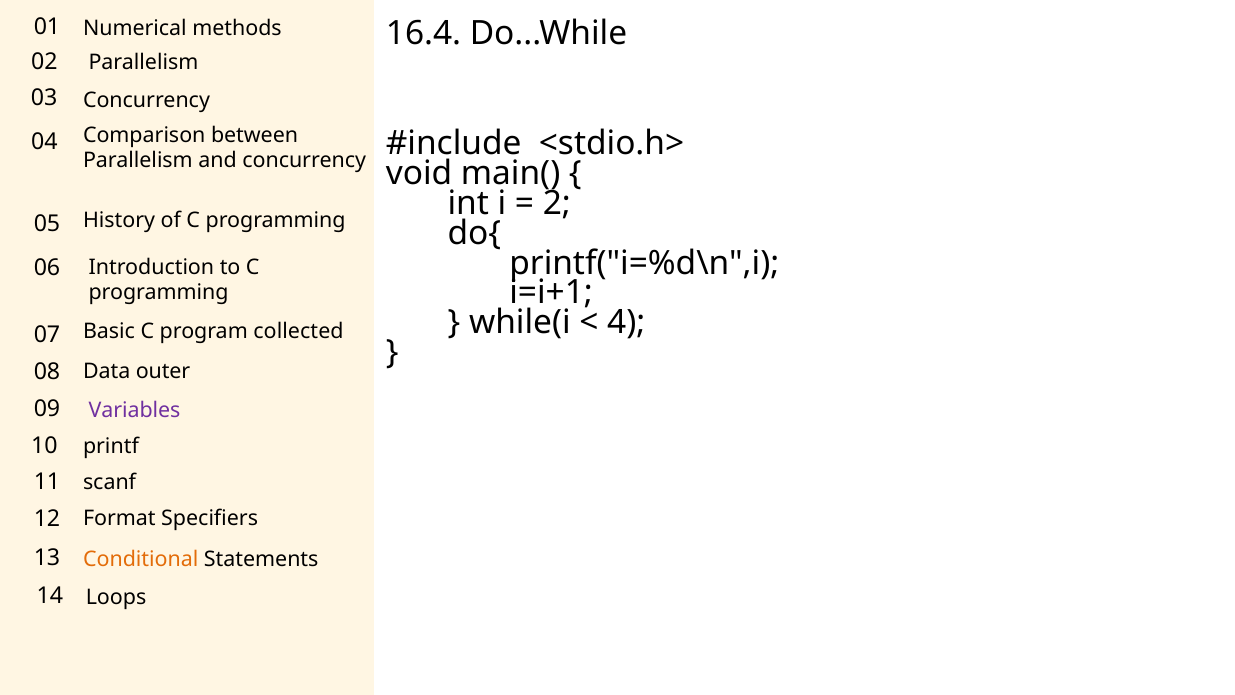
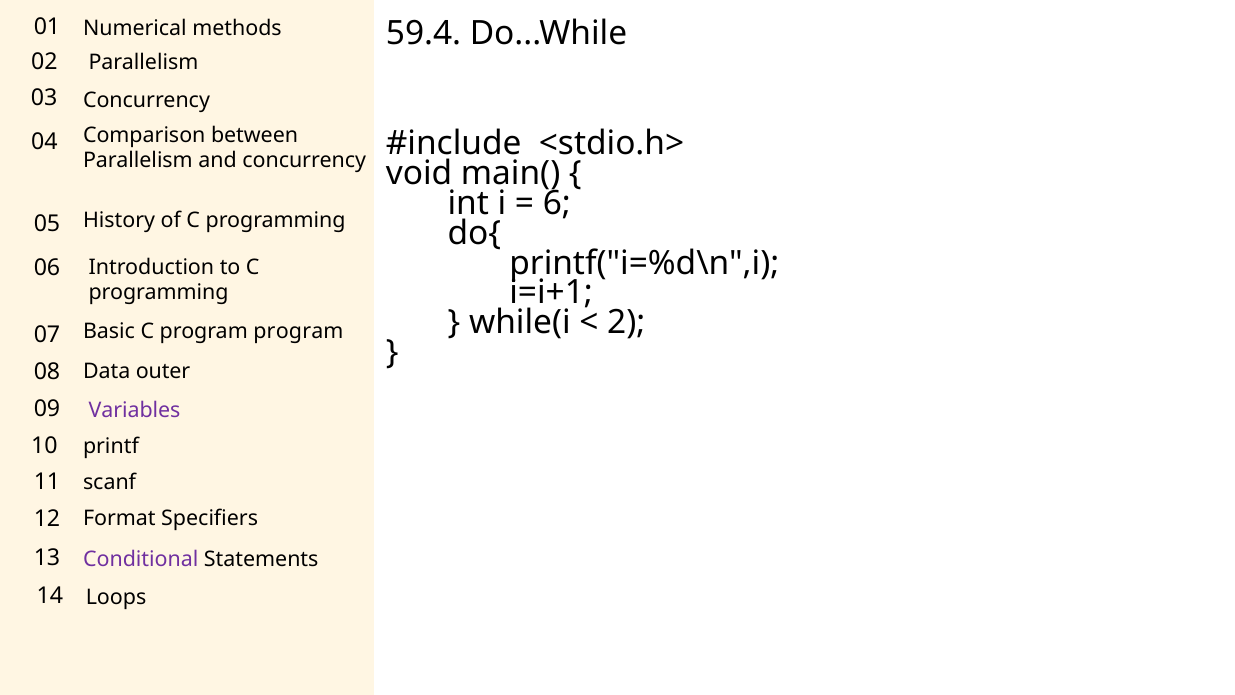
16.4: 16.4 -> 59.4
2: 2 -> 6
4: 4 -> 2
program collected: collected -> program
Conditional colour: orange -> purple
